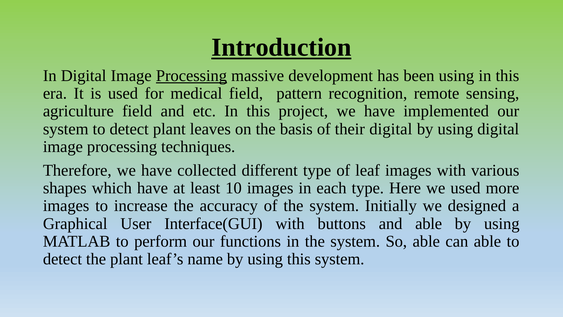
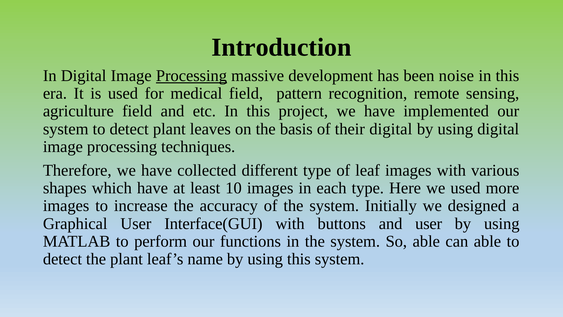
Introduction underline: present -> none
been using: using -> noise
and able: able -> user
